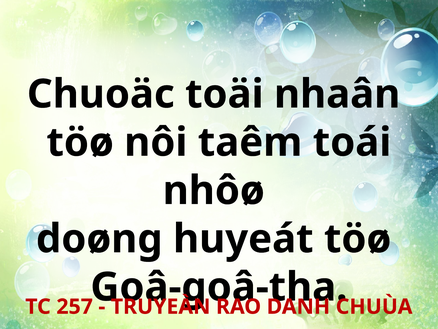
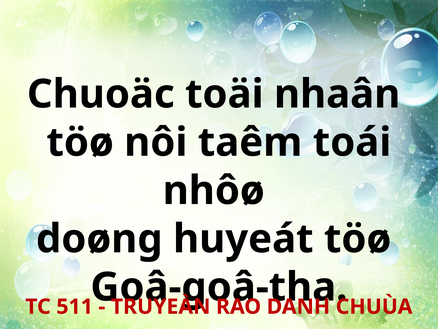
257: 257 -> 511
